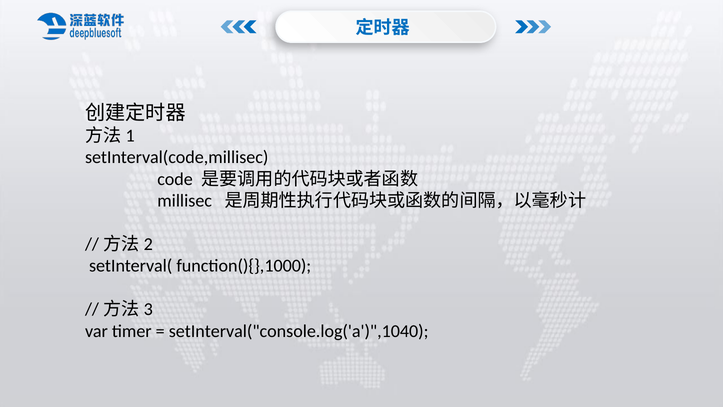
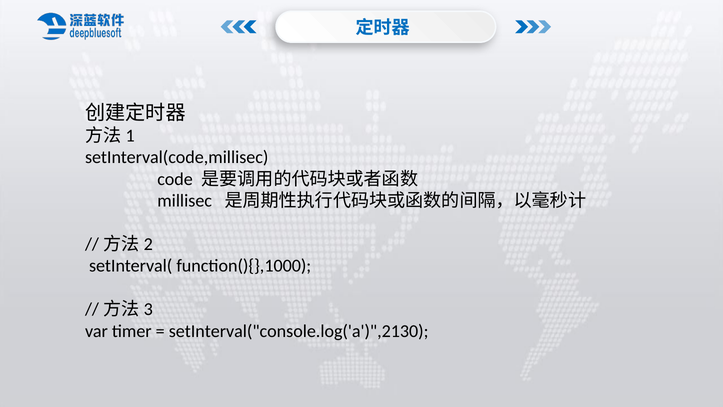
setInterval("console.log('a')",1040: setInterval("console.log('a')",1040 -> setInterval("console.log('a')",2130
